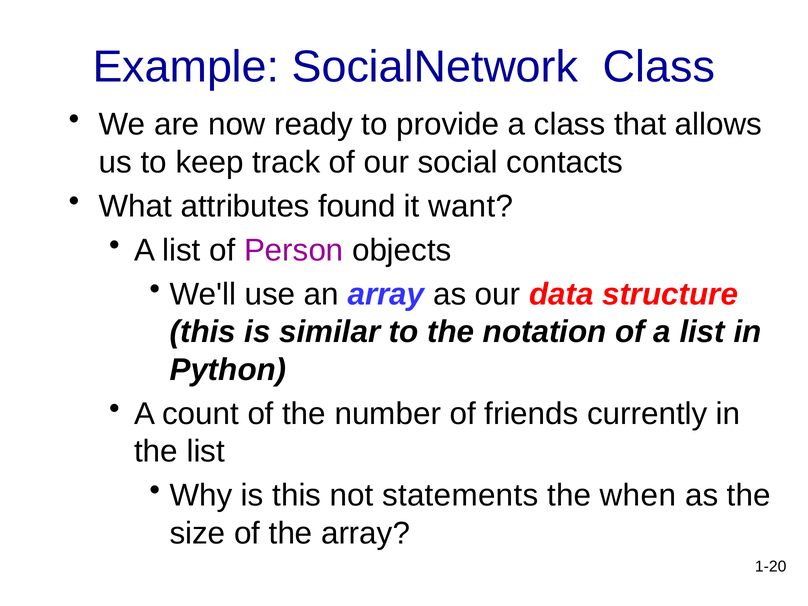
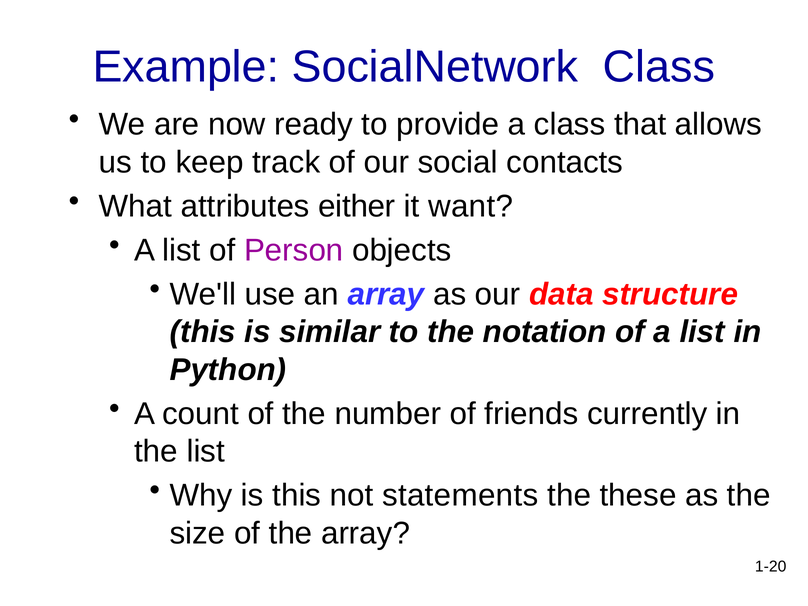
found: found -> either
when: when -> these
